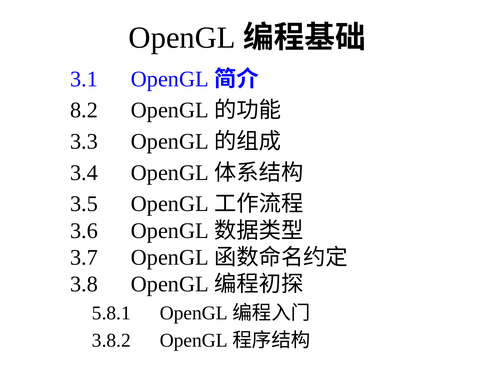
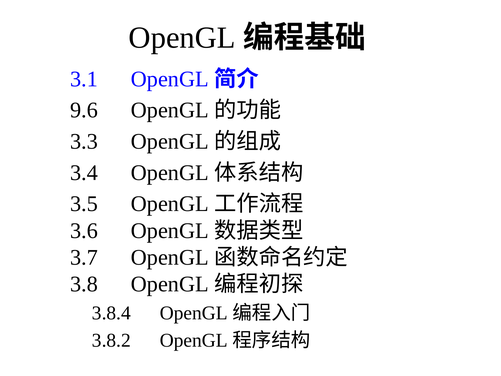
8.2: 8.2 -> 9.6
5.8.1: 5.8.1 -> 3.8.4
